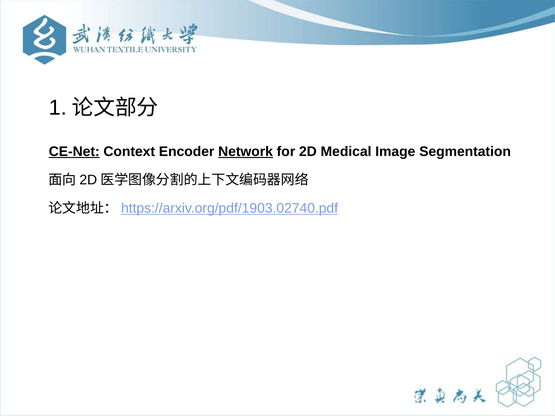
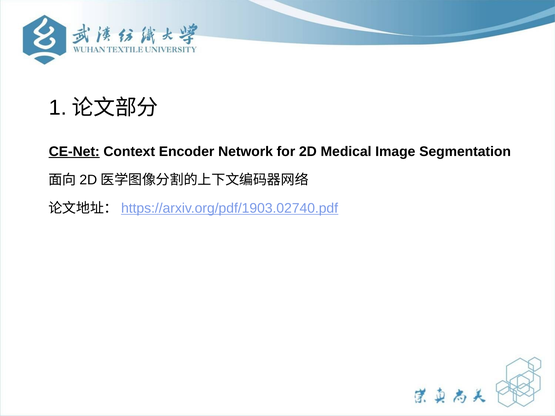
Network underline: present -> none
